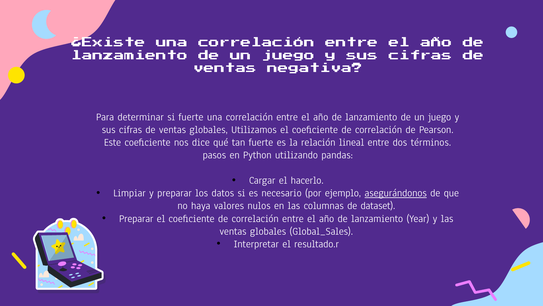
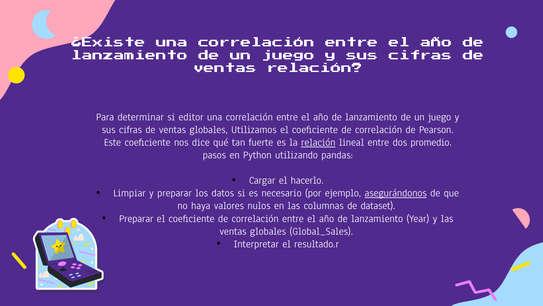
ventas negativa: negativa -> relación
si fuerte: fuerte -> editor
relación at (318, 142) underline: none -> present
términos: términos -> promedio
